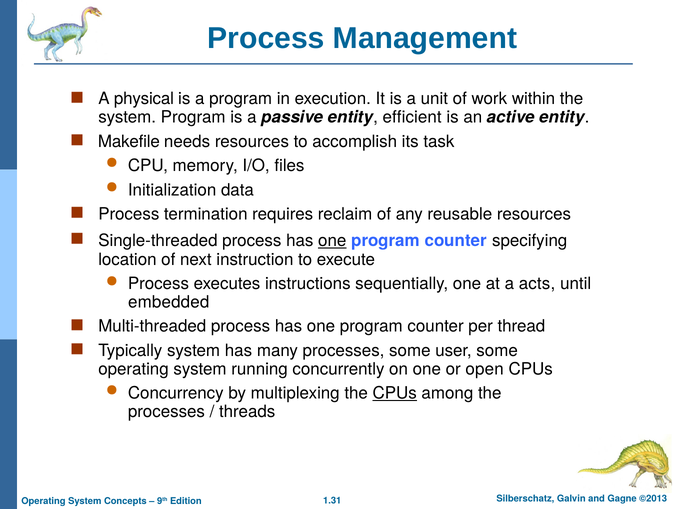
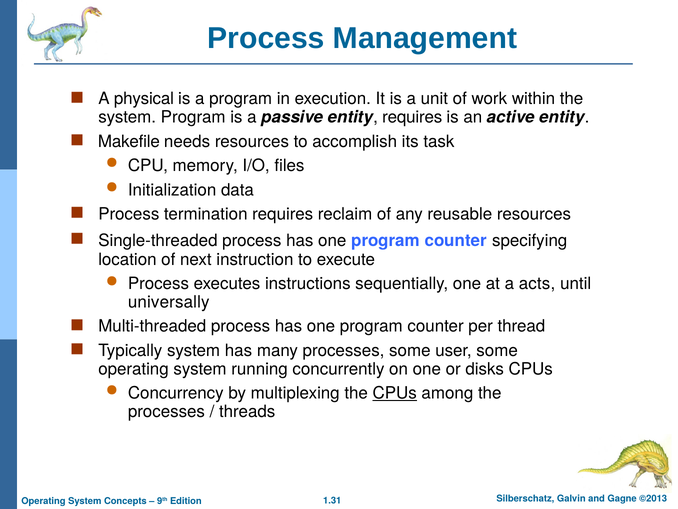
entity efficient: efficient -> requires
one at (332, 241) underline: present -> none
embedded: embedded -> universally
open: open -> disks
